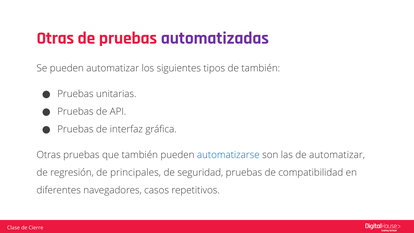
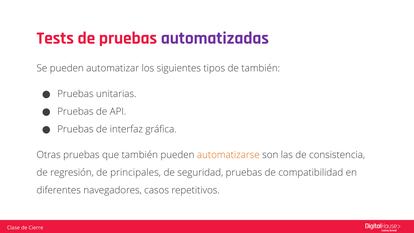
Otras at (55, 38): Otras -> Tests
automatizarse colour: blue -> orange
de automatizar: automatizar -> consistencia
